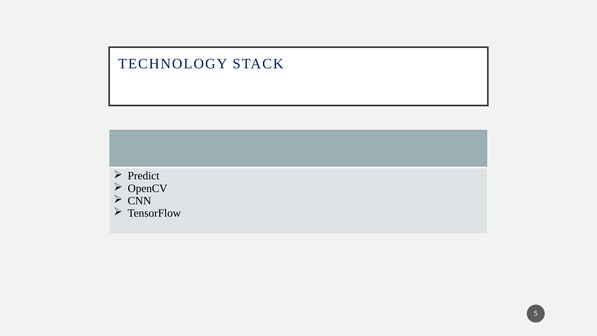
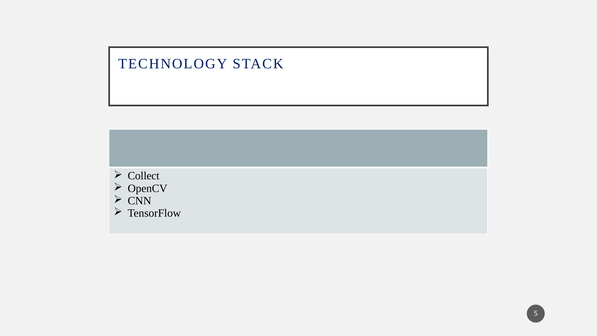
Predict: Predict -> Collect
